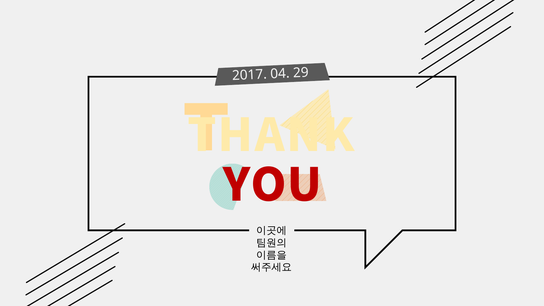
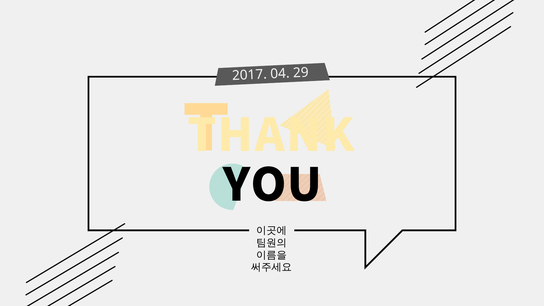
YOU colour: red -> black
